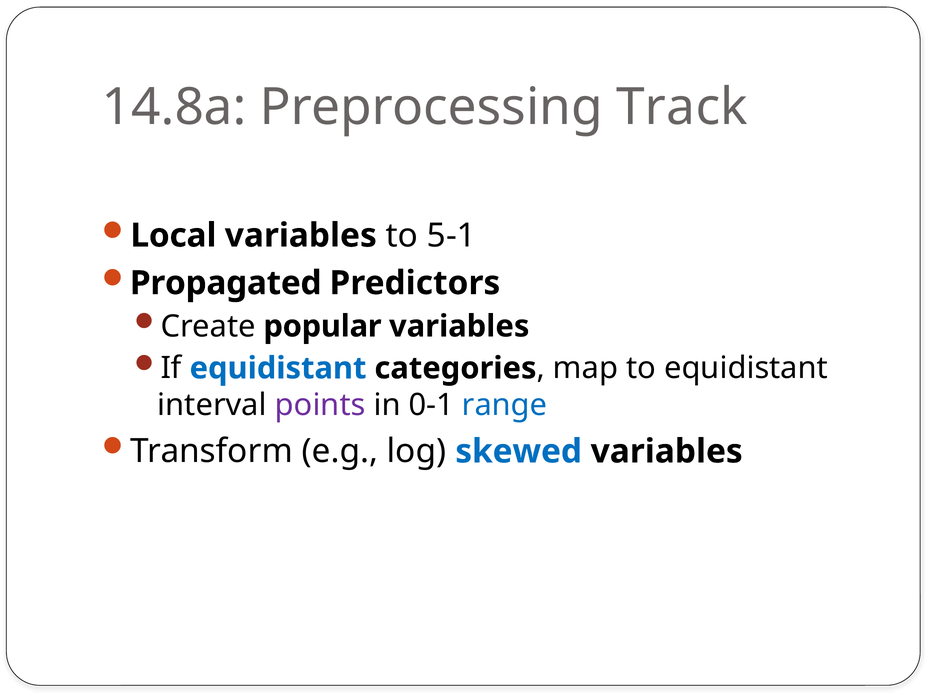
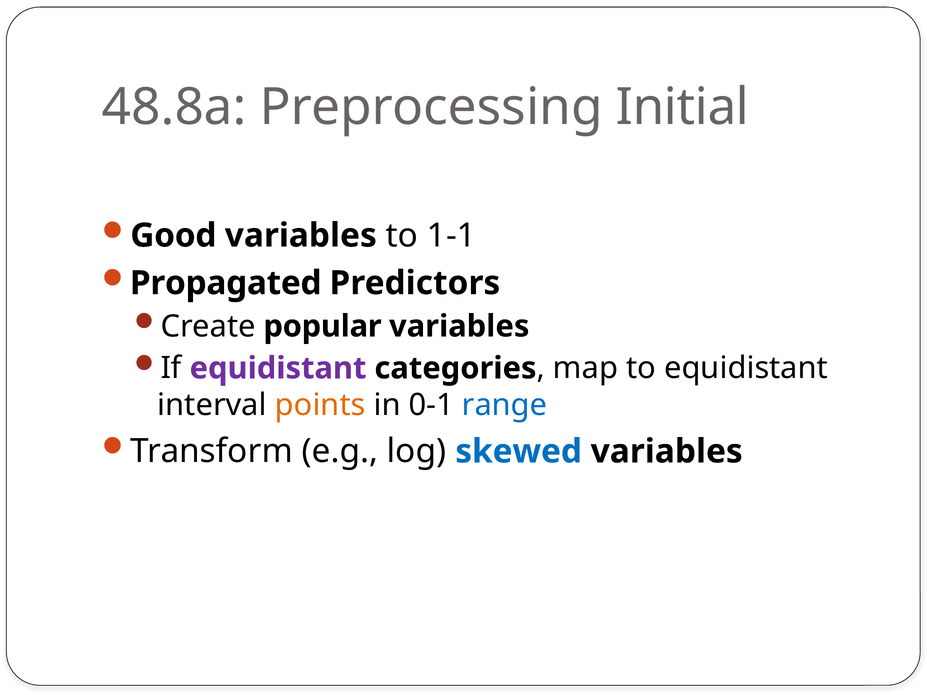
14.8a: 14.8a -> 48.8a
Track: Track -> Initial
Local: Local -> Good
5-1: 5-1 -> 1-1
equidistant at (278, 368) colour: blue -> purple
points colour: purple -> orange
